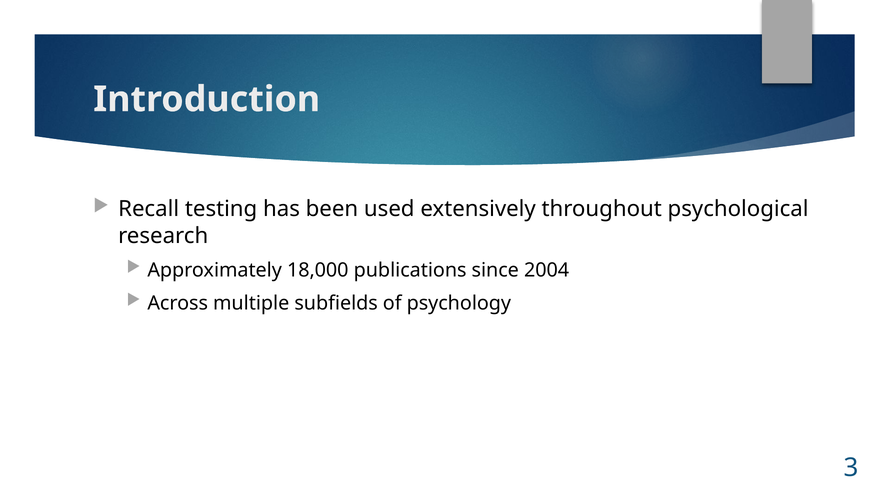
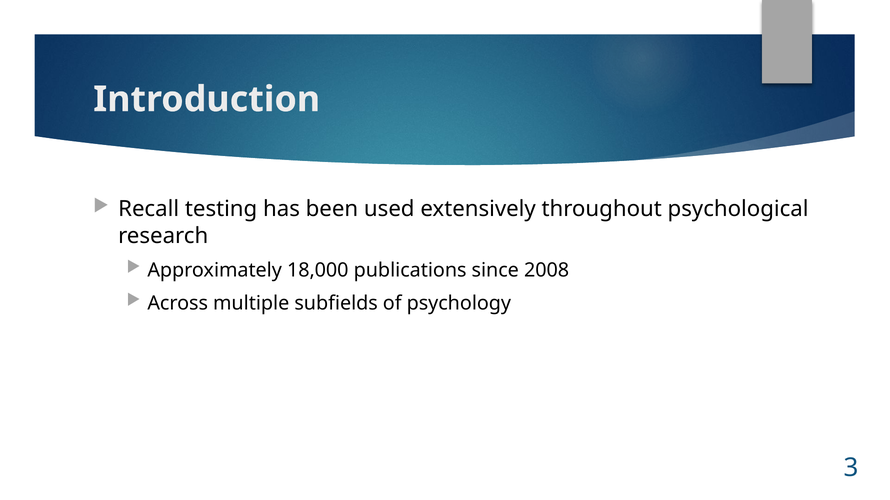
2004: 2004 -> 2008
